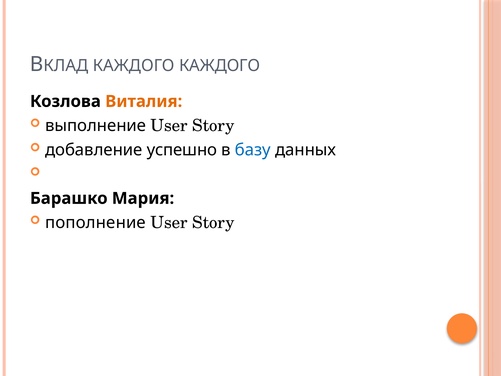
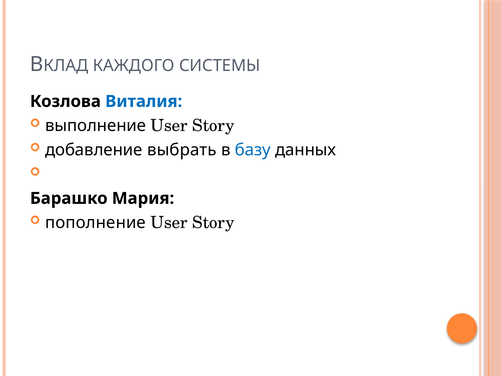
КАЖДОГО КАЖДОГО: КАЖДОГО -> СИСТЕМЫ
Виталия colour: orange -> blue
успешно: успешно -> выбрать
